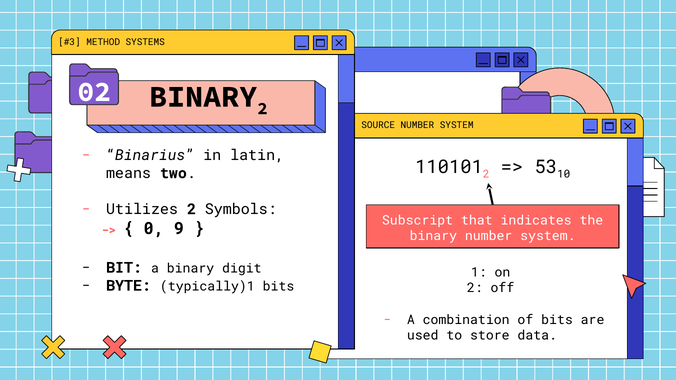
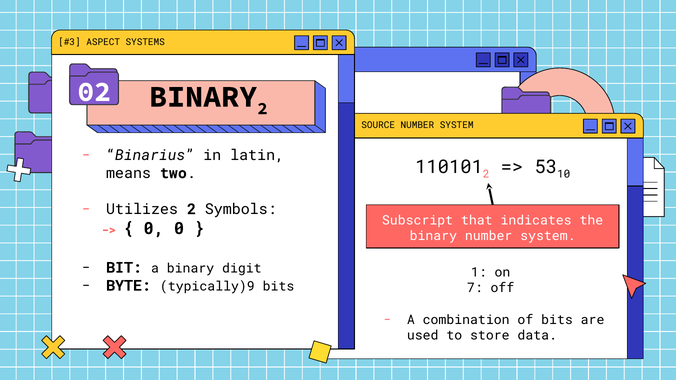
METHOD: METHOD -> ASPECT
0 9: 9 -> 0
typically)1: typically)1 -> typically)9
2 at (475, 288): 2 -> 7
